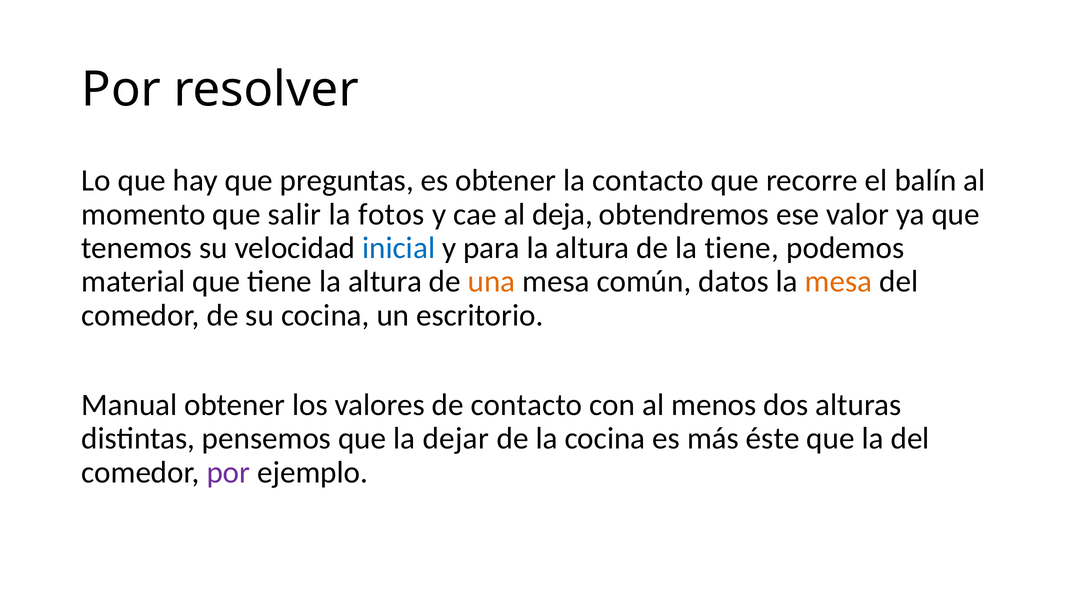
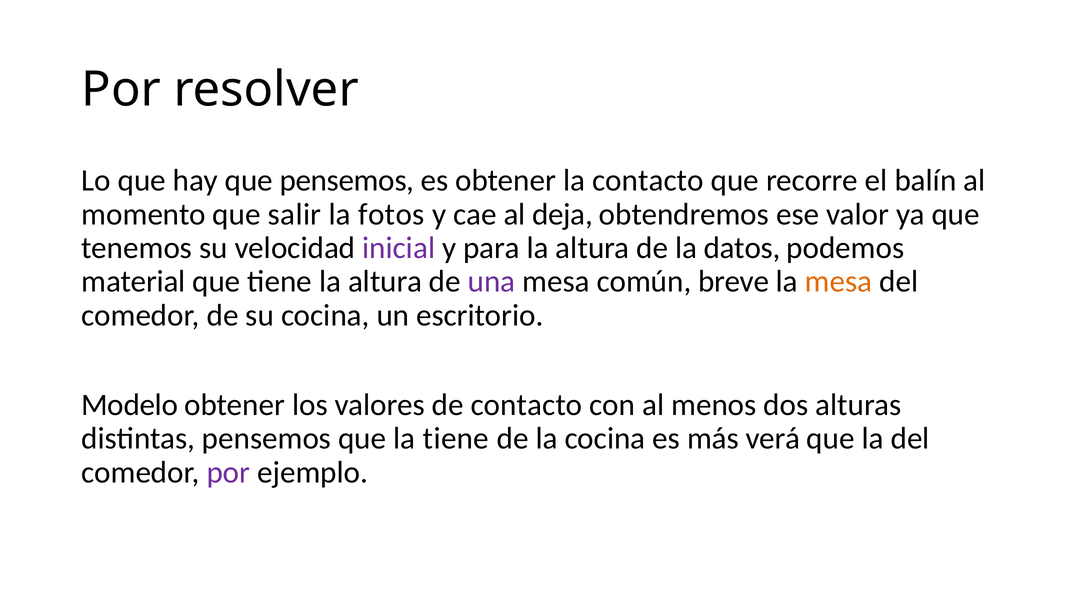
que preguntas: preguntas -> pensemos
inicial colour: blue -> purple
la tiene: tiene -> datos
una colour: orange -> purple
datos: datos -> breve
Manual: Manual -> Modelo
la dejar: dejar -> tiene
éste: éste -> verá
